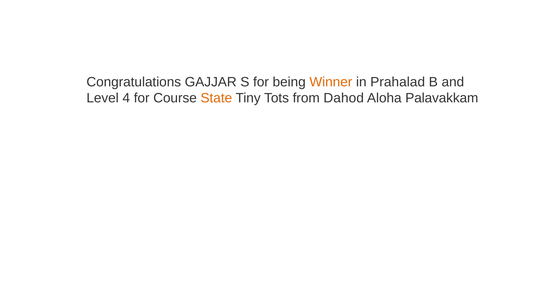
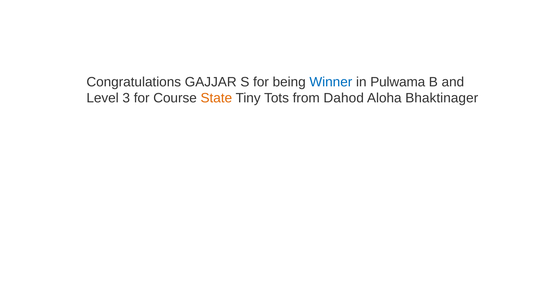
Winner colour: orange -> blue
Prahalad: Prahalad -> Pulwama
4: 4 -> 3
Palavakkam: Palavakkam -> Bhaktinager
